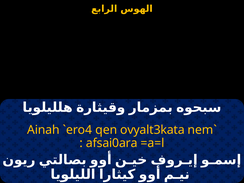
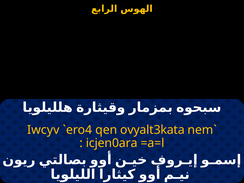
Ainah: Ainah -> Iwcyv
afsai0ara: afsai0ara -> icjen0ara
